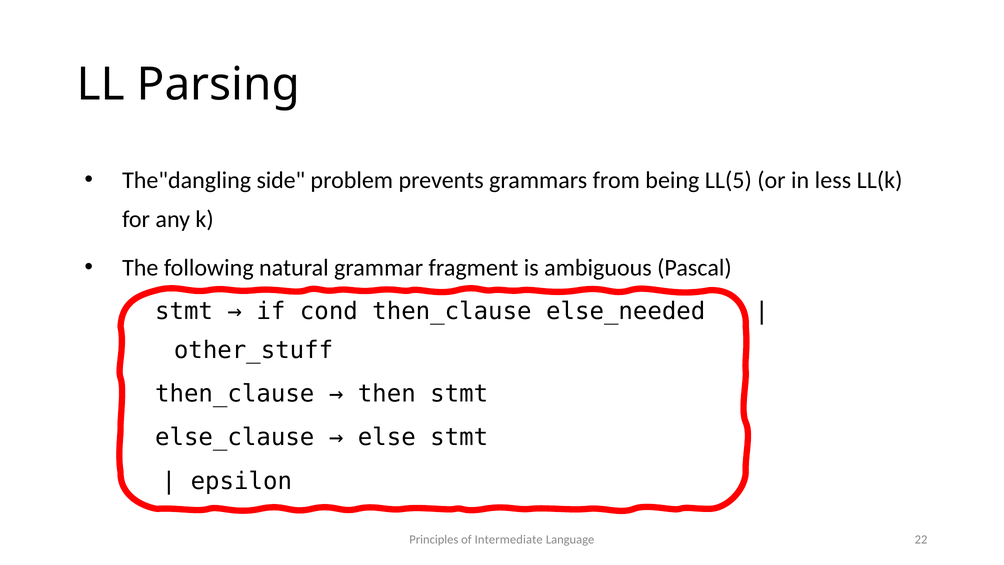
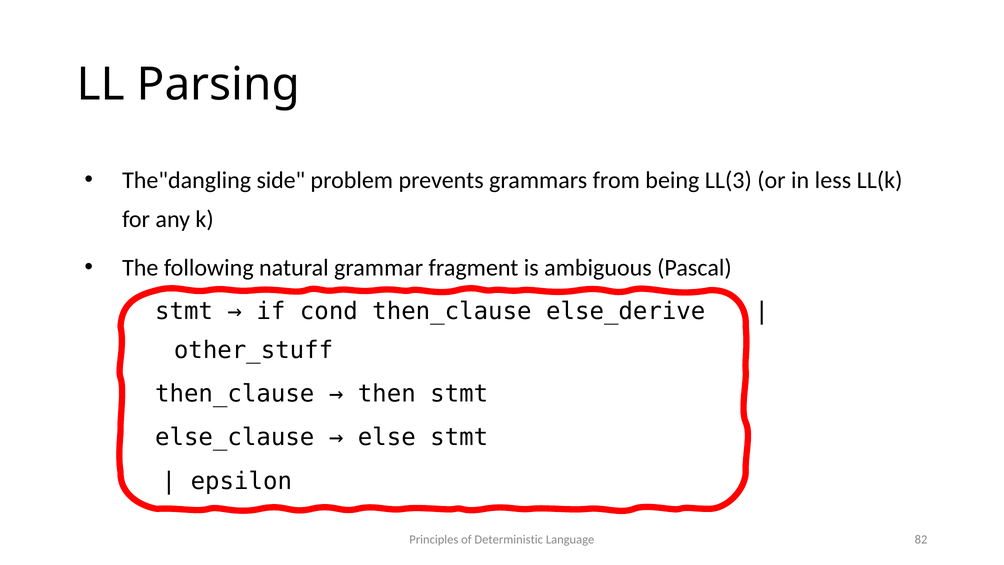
LL(5: LL(5 -> LL(3
else_needed: else_needed -> else_derive
Intermediate: Intermediate -> Deterministic
22: 22 -> 82
